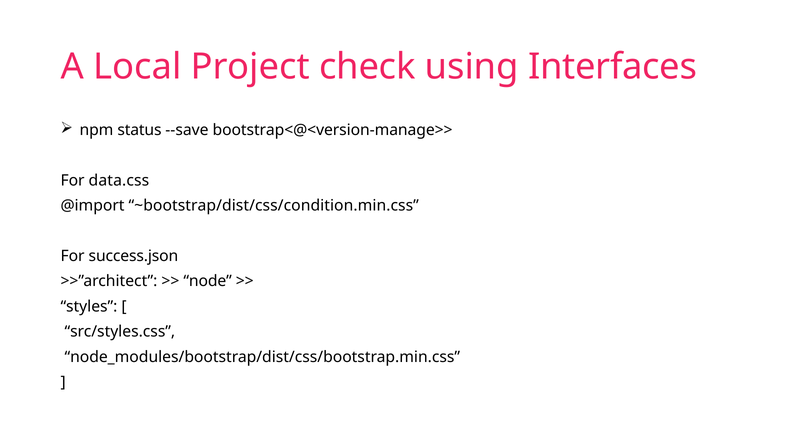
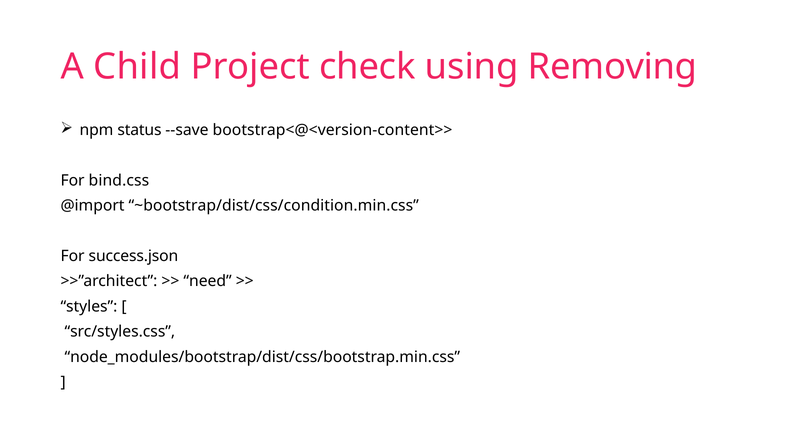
Local: Local -> Child
Interfaces: Interfaces -> Removing
bootstrap<@<version-manage>>: bootstrap<@<version-manage>> -> bootstrap<@<version-content>>
data.css: data.css -> bind.css
node: node -> need
